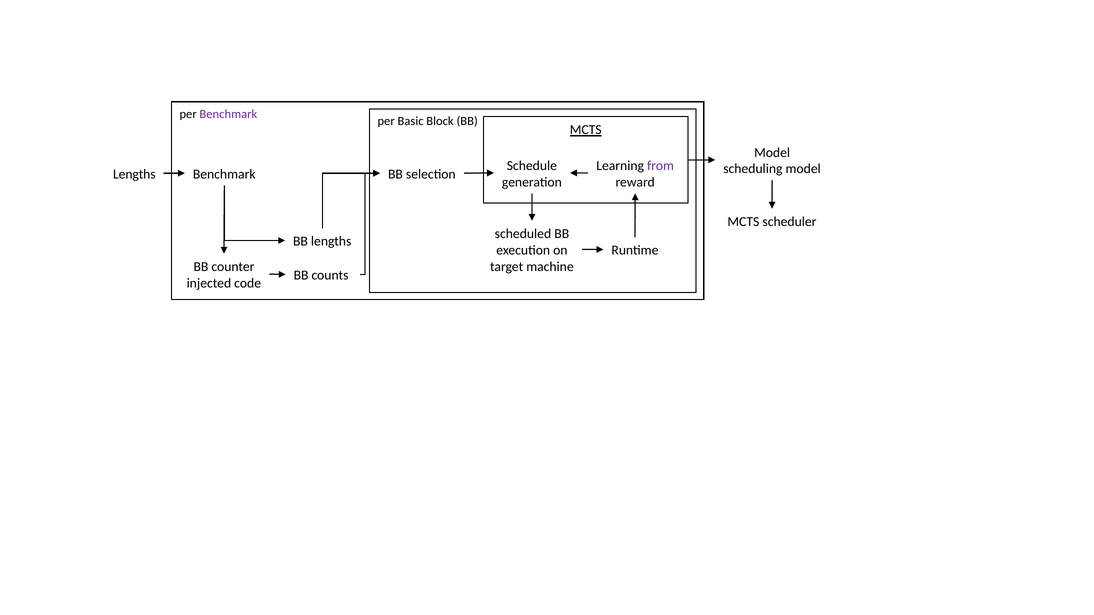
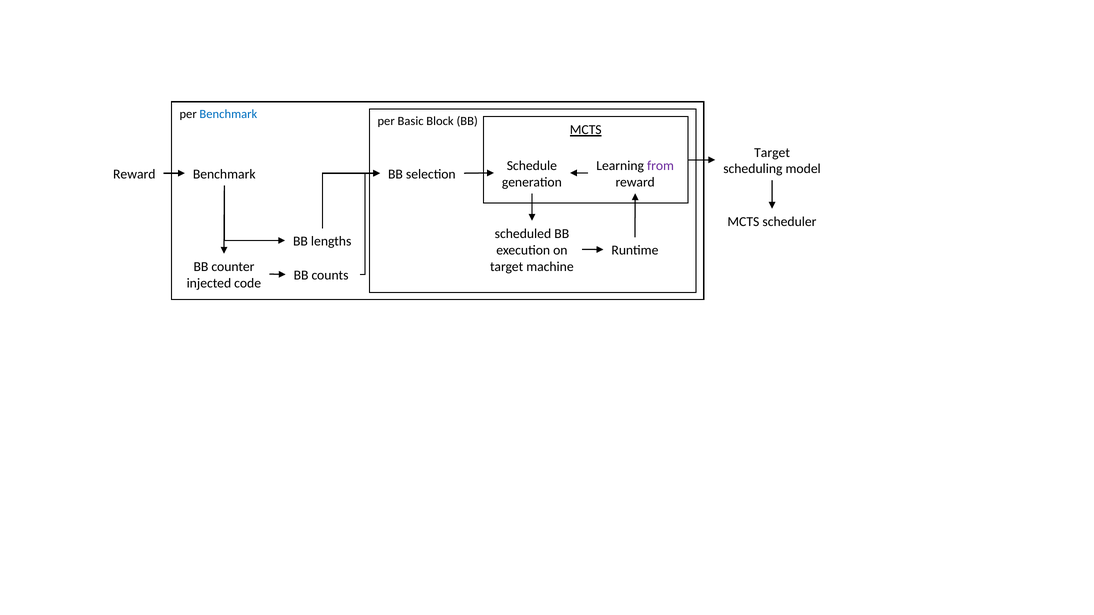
Benchmark at (228, 114) colour: purple -> blue
Model at (772, 153): Model -> Target
Lengths at (134, 174): Lengths -> Reward
